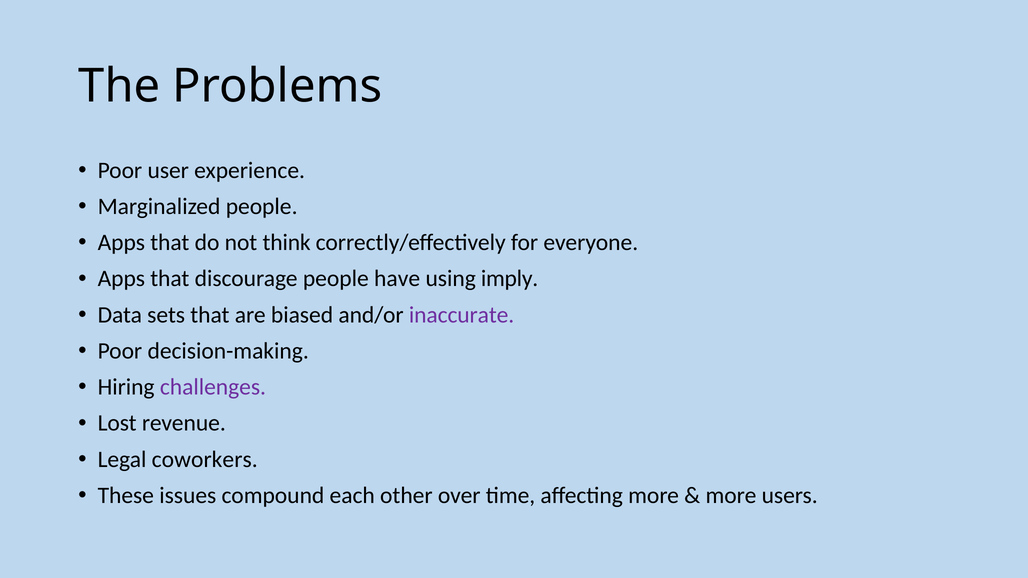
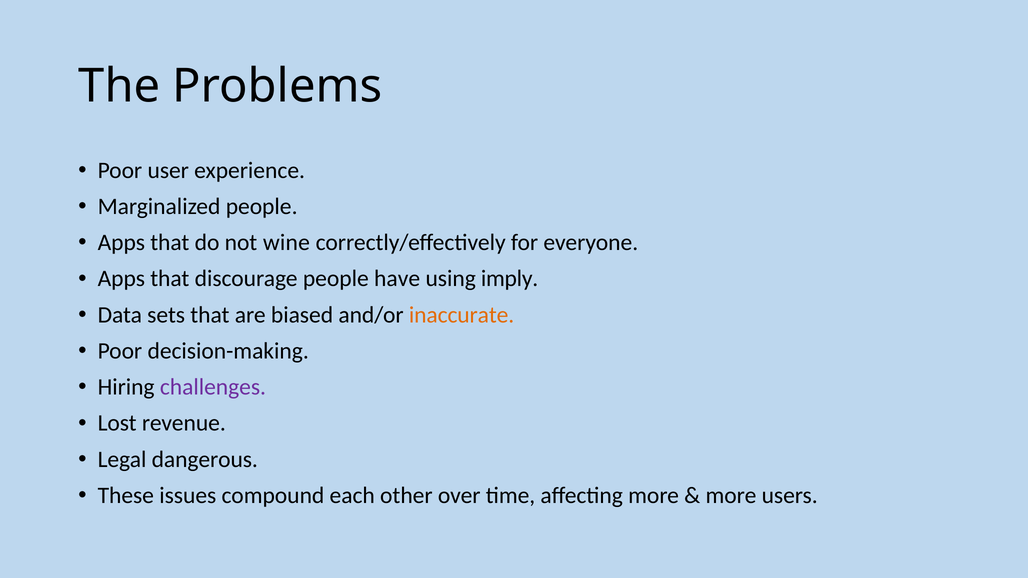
think: think -> wine
inaccurate colour: purple -> orange
coworkers: coworkers -> dangerous
